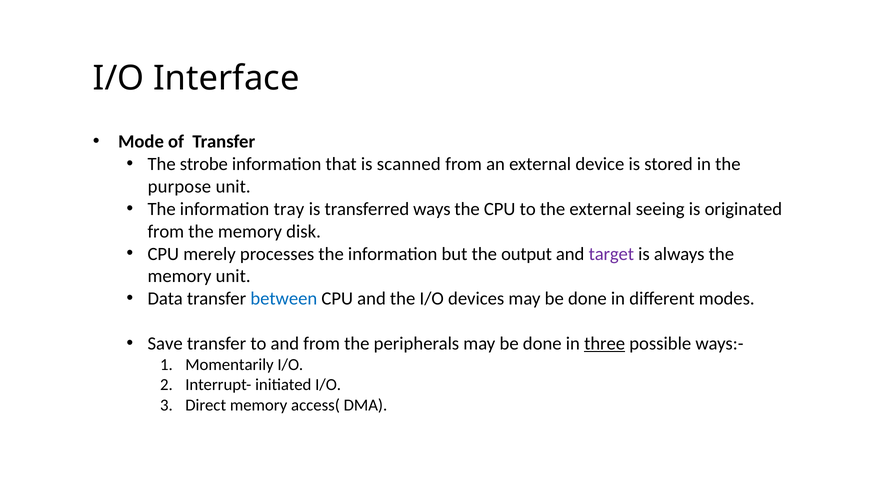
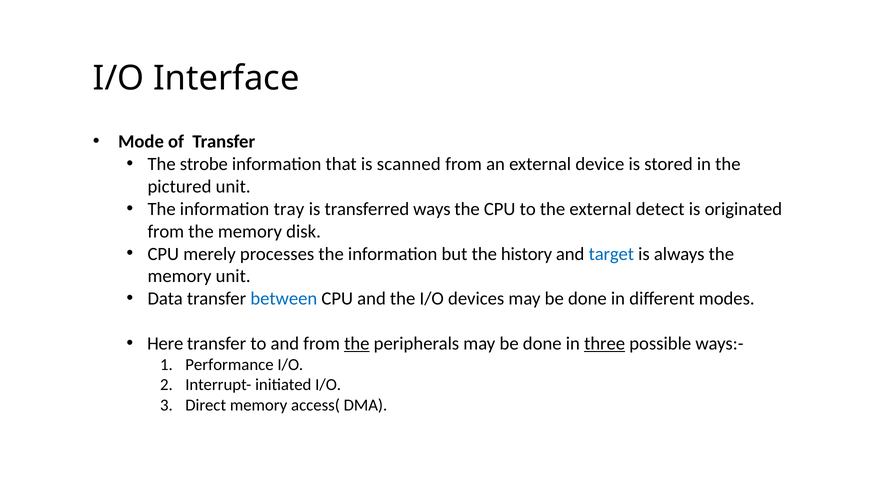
purpose: purpose -> pictured
seeing: seeing -> detect
output: output -> history
target colour: purple -> blue
Save: Save -> Here
the at (357, 343) underline: none -> present
Momentarily: Momentarily -> Performance
